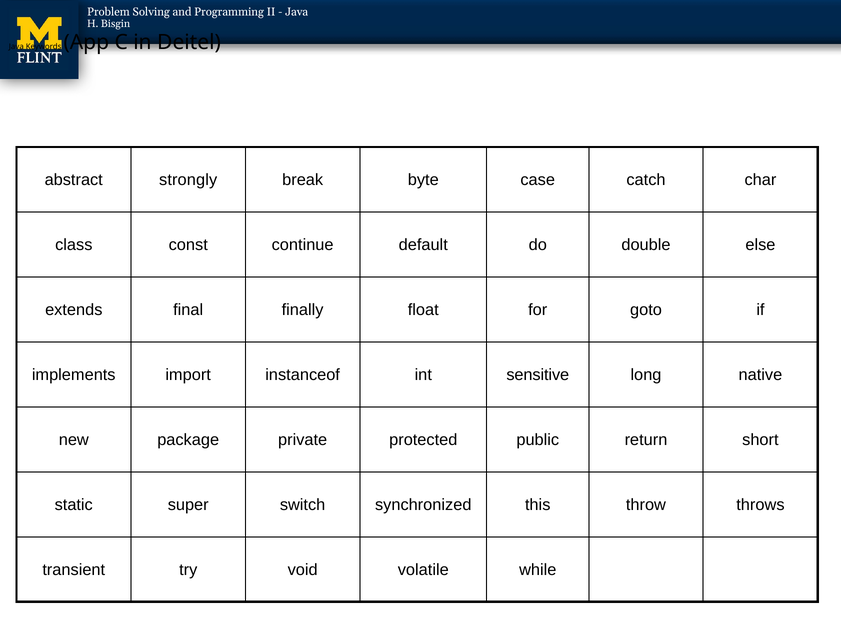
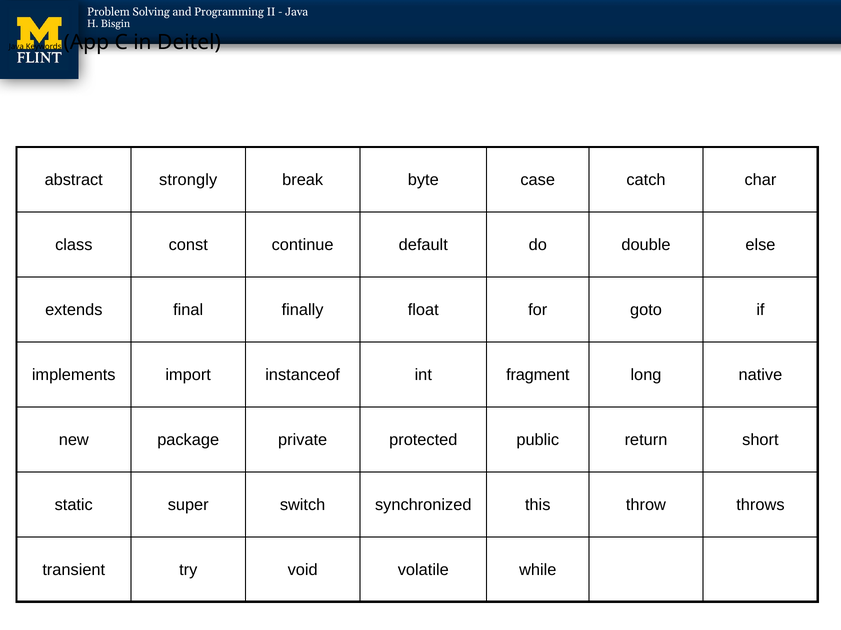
sensitive: sensitive -> fragment
